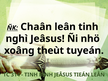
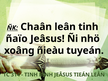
nghì: nghì -> ñaïo
theùt: theùt -> ñieàu
